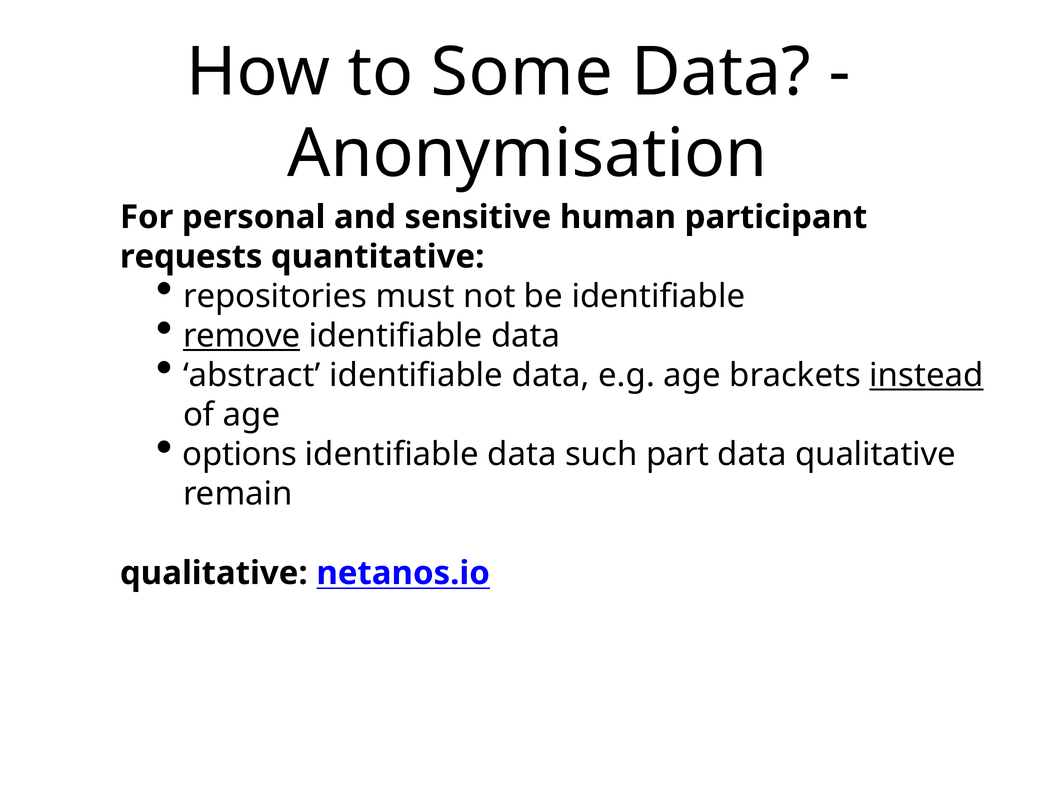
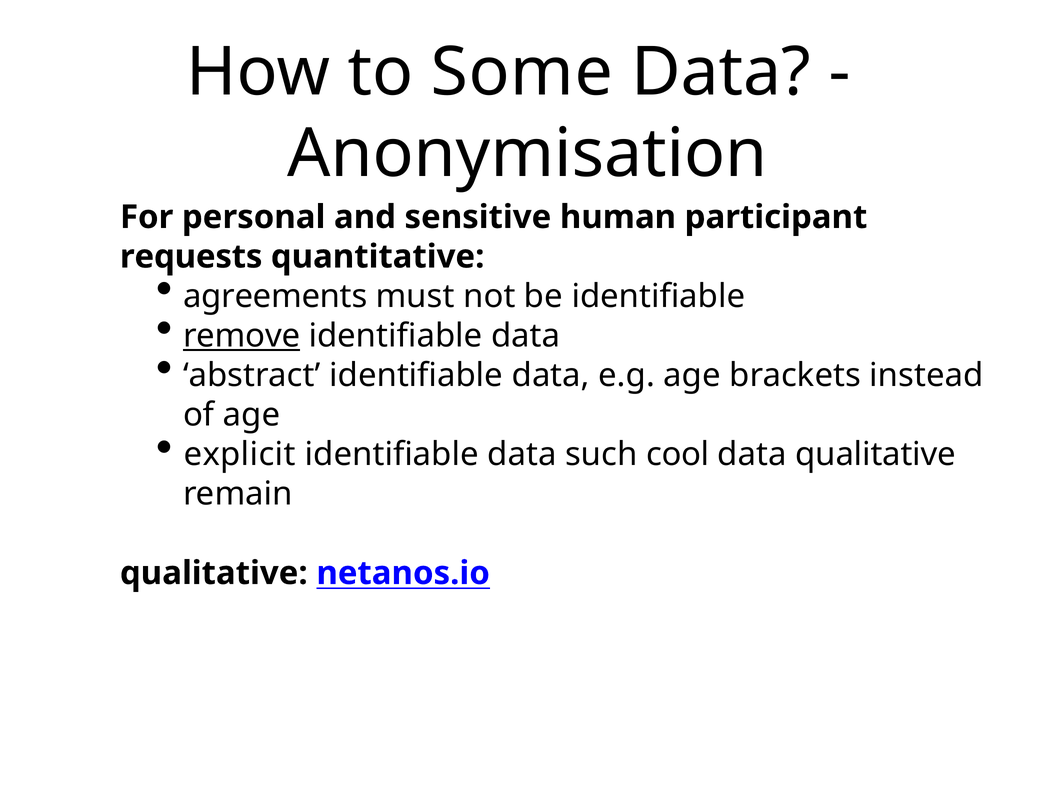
repositories: repositories -> agreements
instead underline: present -> none
options: options -> explicit
part: part -> cool
